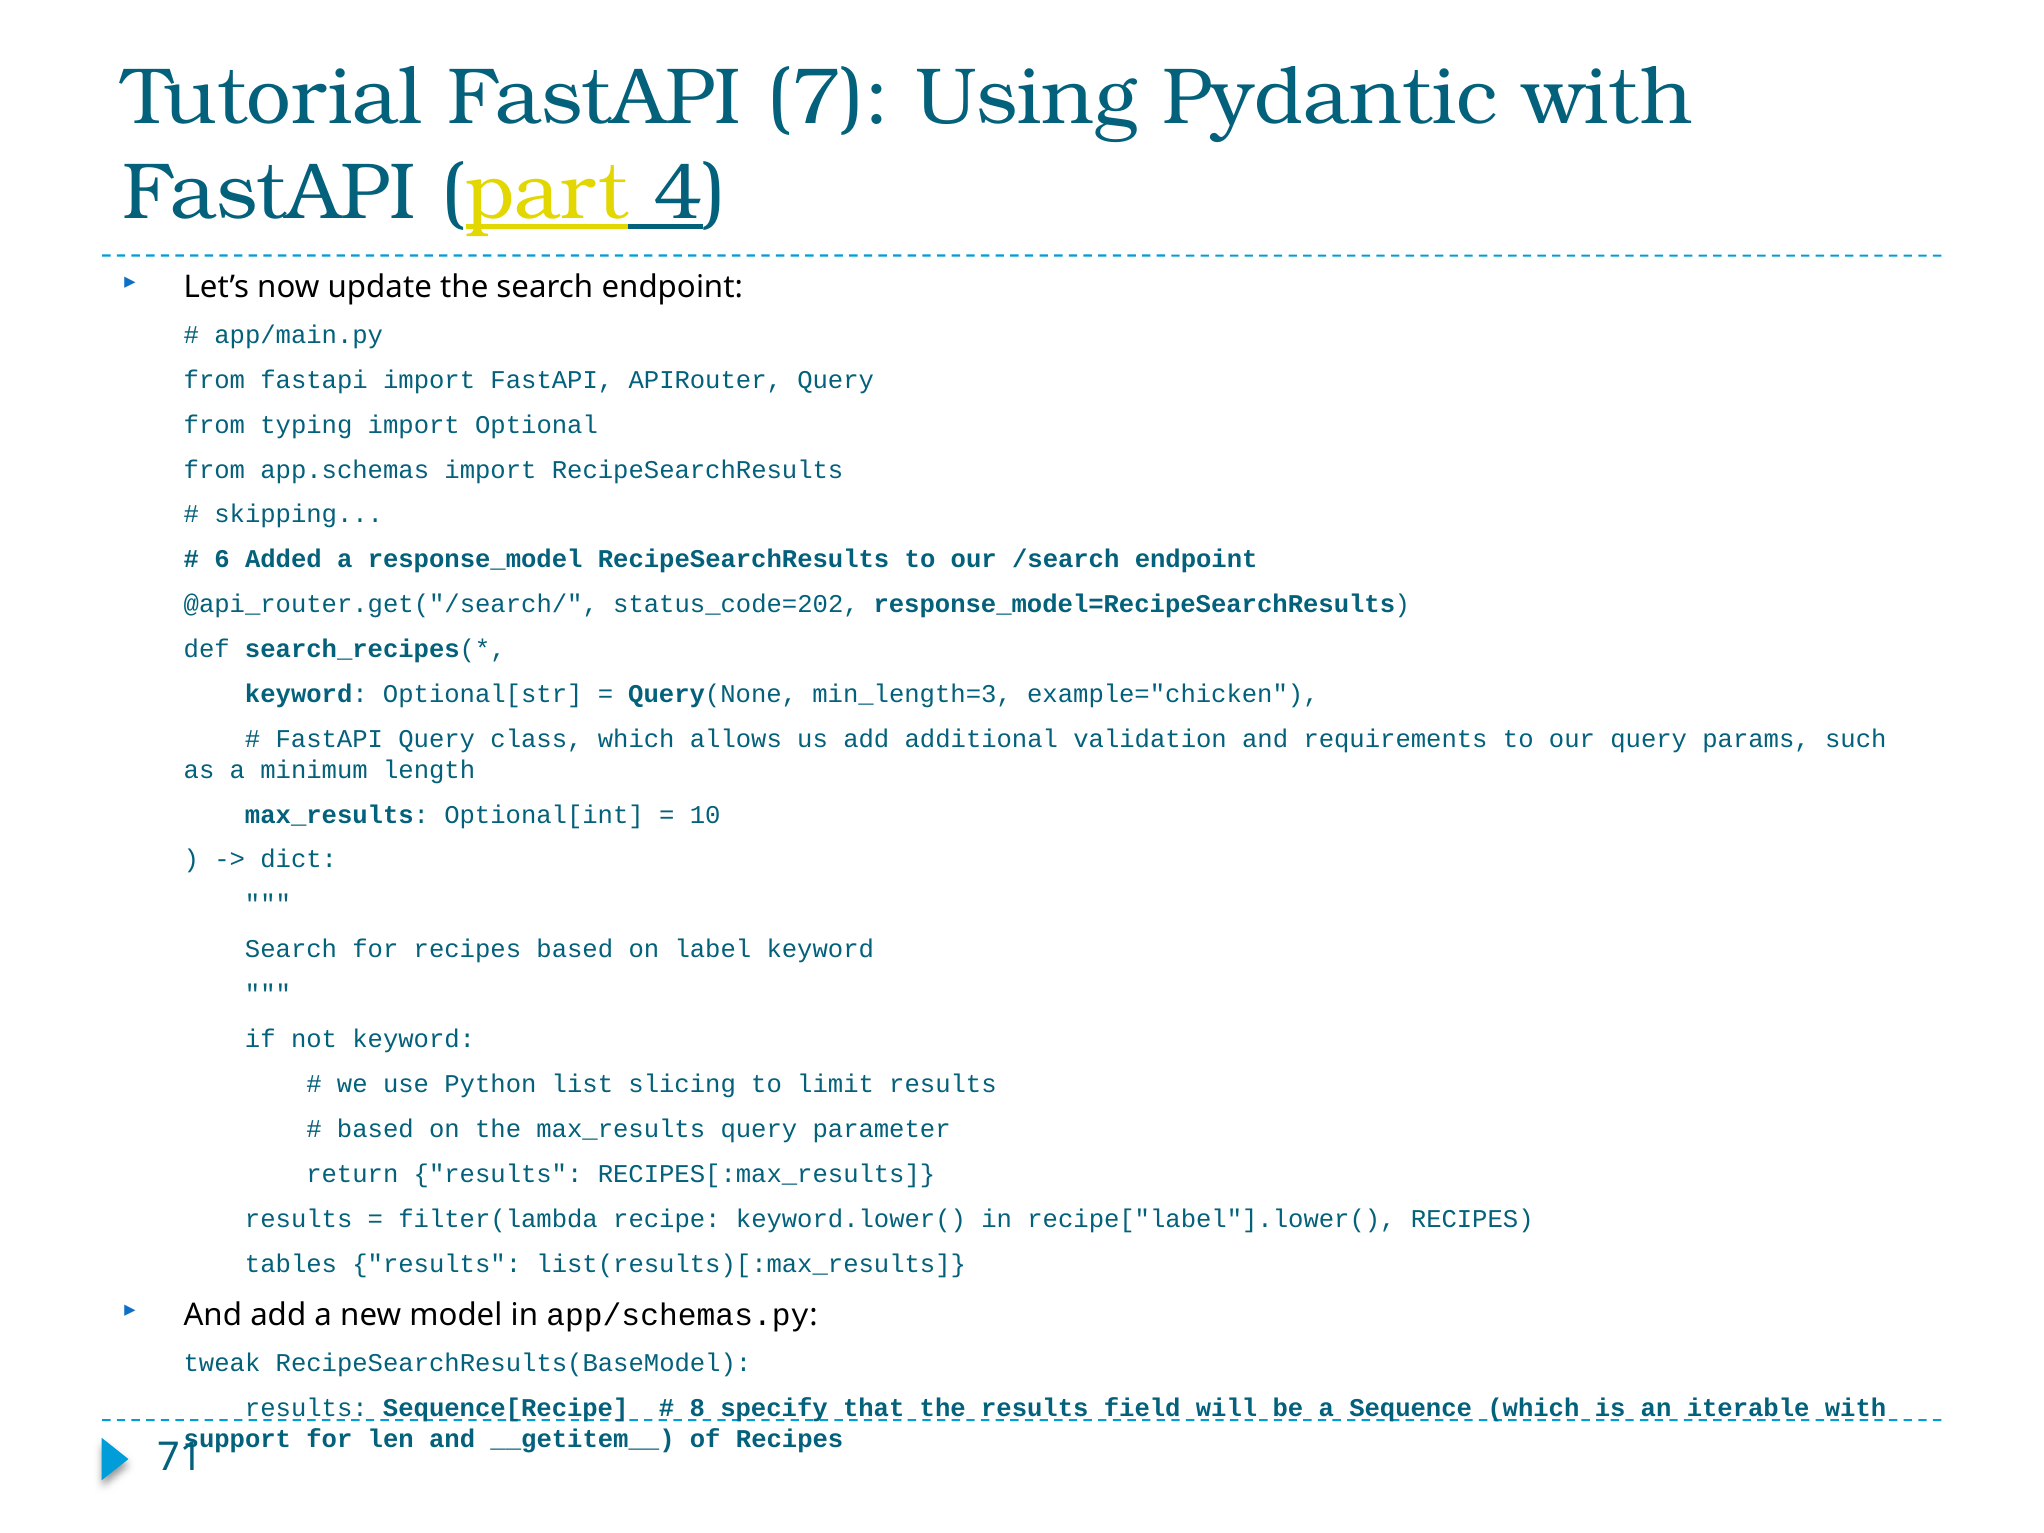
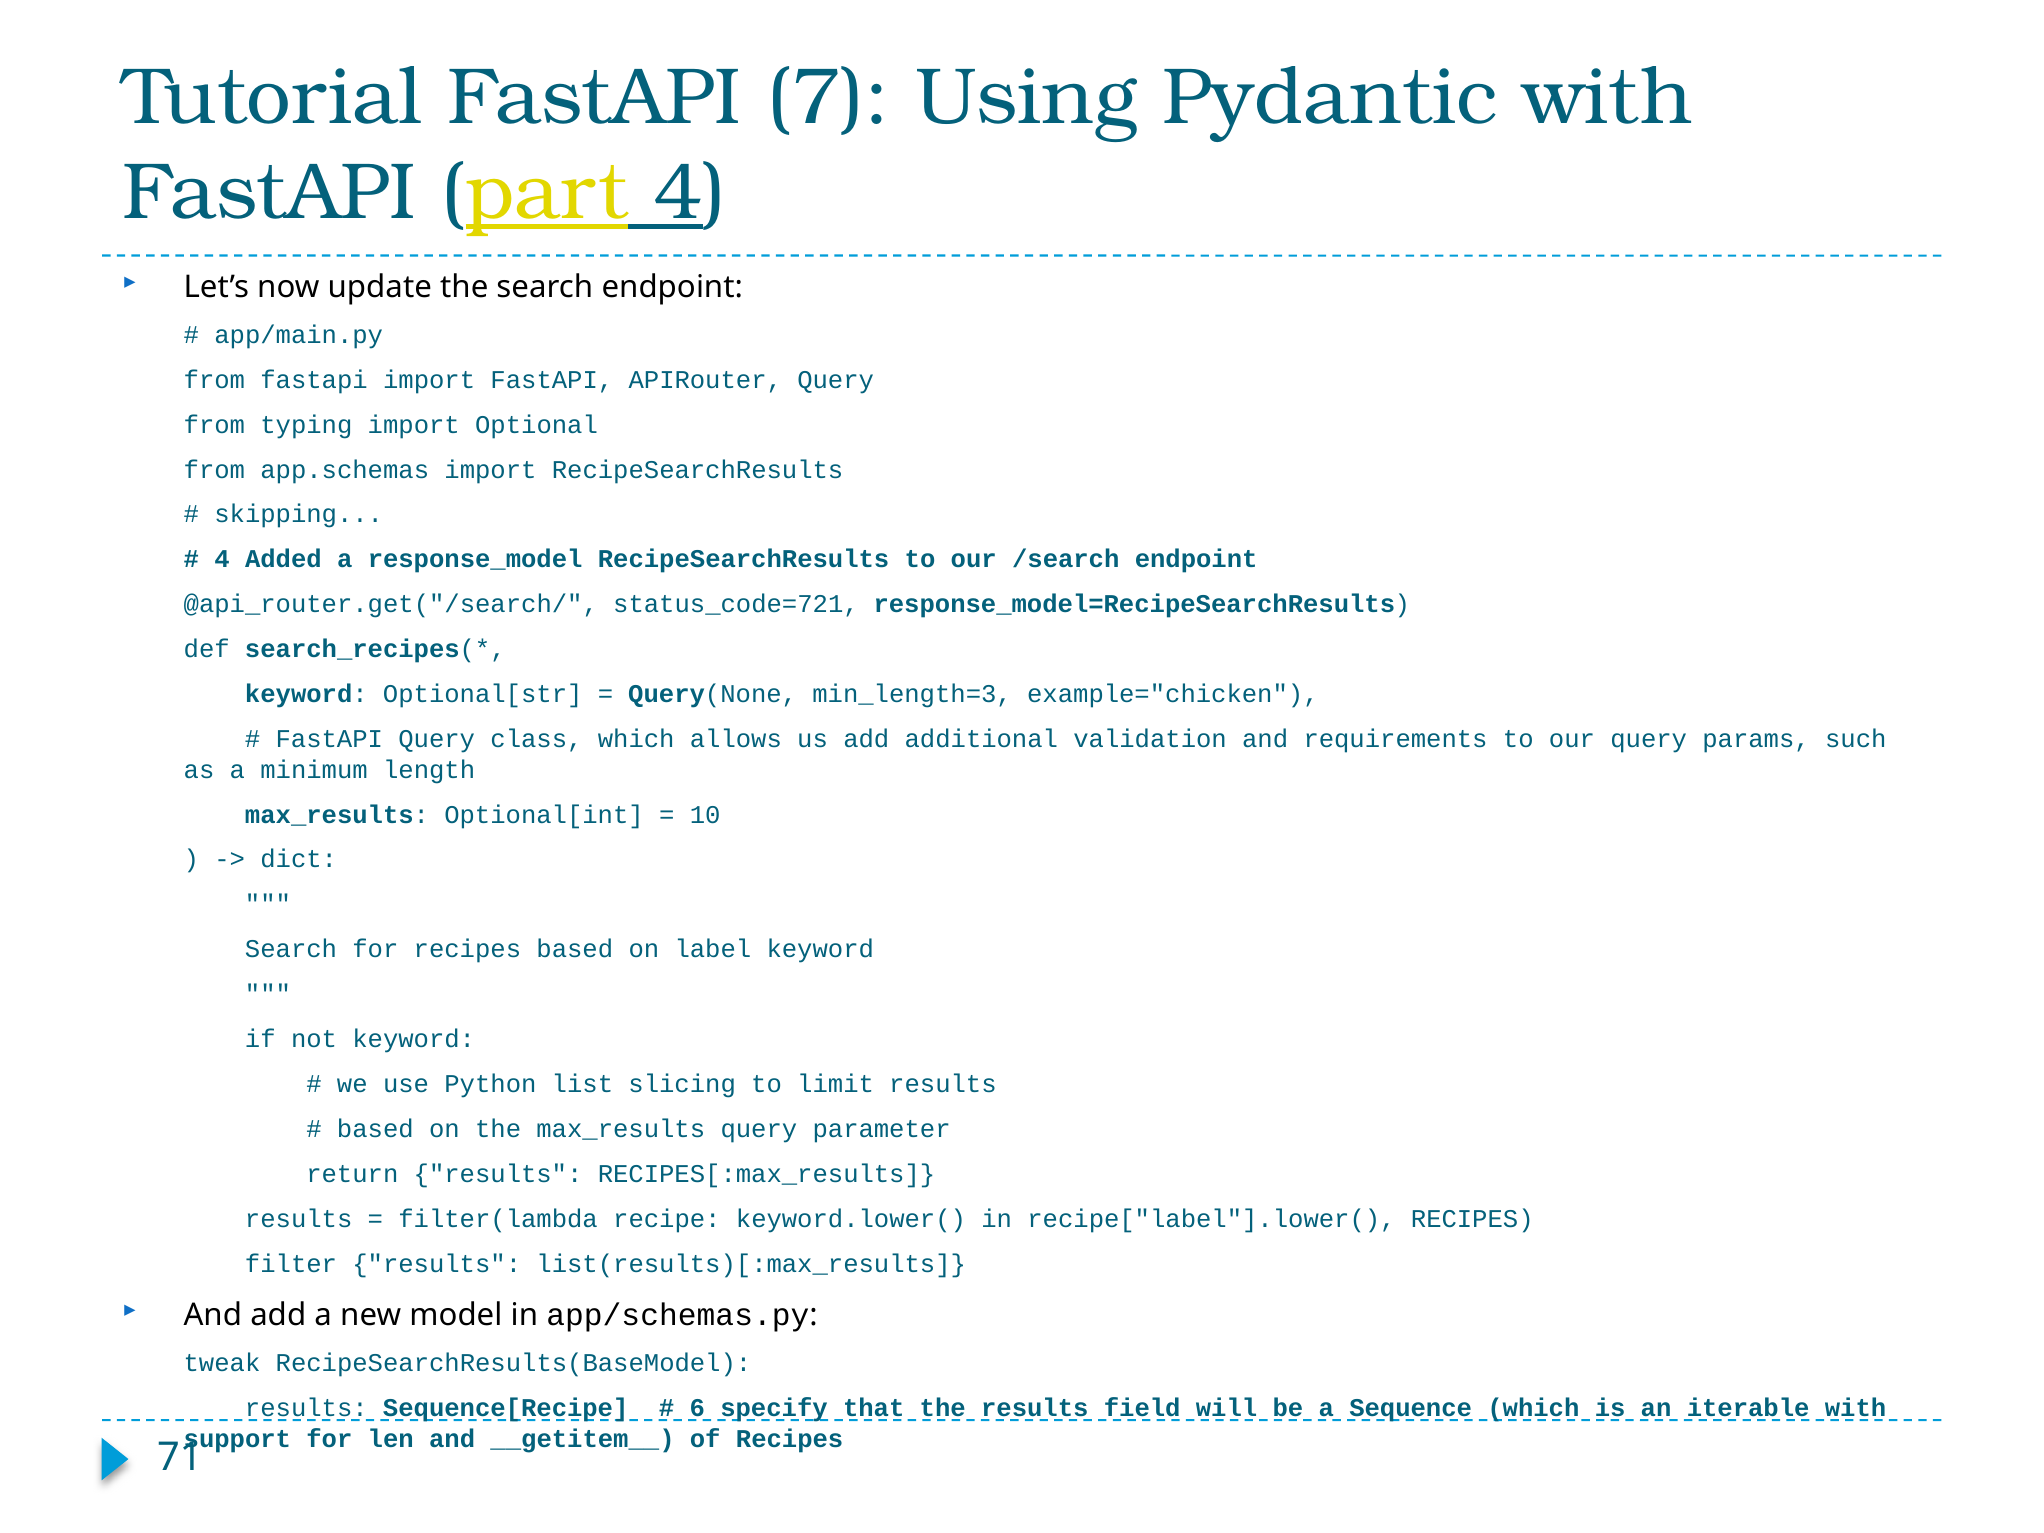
6 at (222, 559): 6 -> 4
status_code=202: status_code=202 -> status_code=721
tables: tables -> filter
8: 8 -> 6
